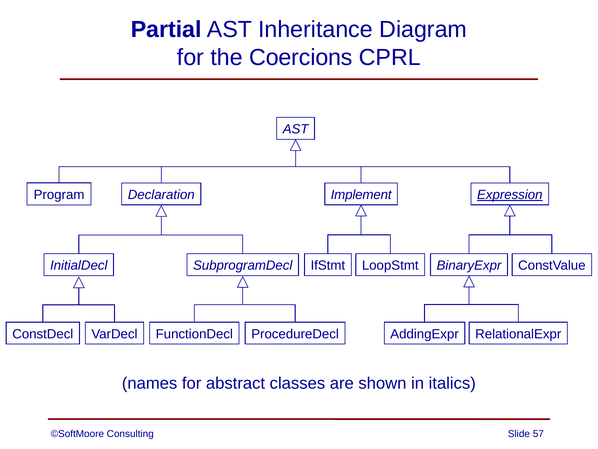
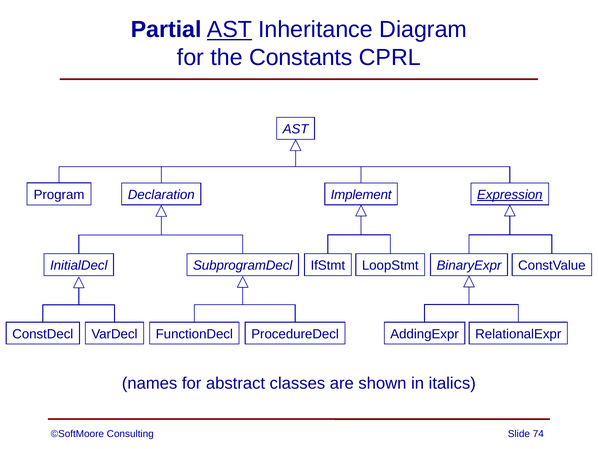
AST at (229, 30) underline: none -> present
Coercions: Coercions -> Constants
57: 57 -> 74
